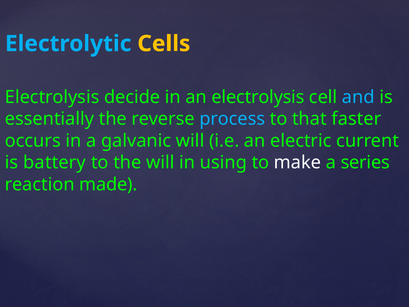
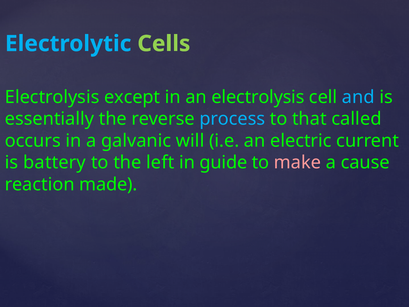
Cells colour: yellow -> light green
decide: decide -> except
faster: faster -> called
the will: will -> left
using: using -> guide
make colour: white -> pink
series: series -> cause
